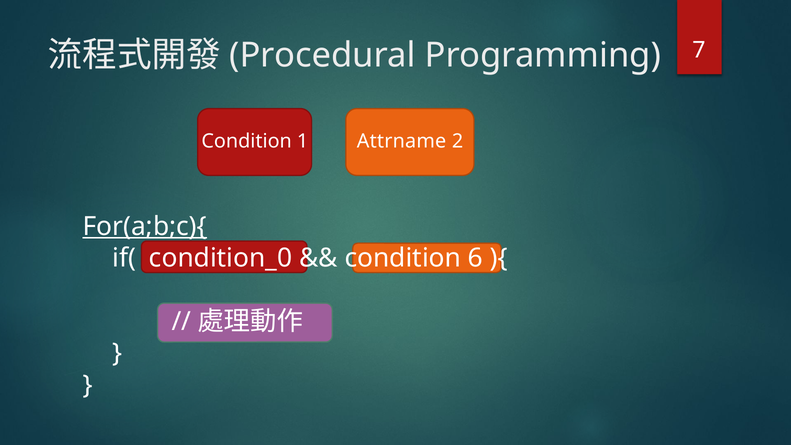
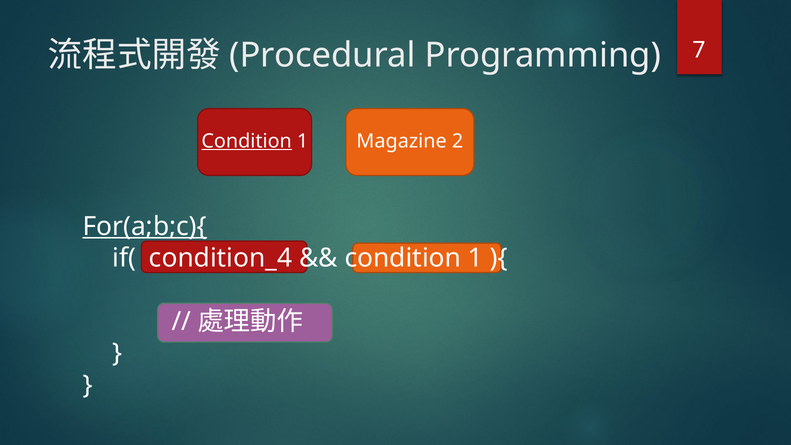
Condition at (247, 141) underline: none -> present
Attrname: Attrname -> Magazine
condition_0: condition_0 -> condition_4
6 at (476, 258): 6 -> 1
